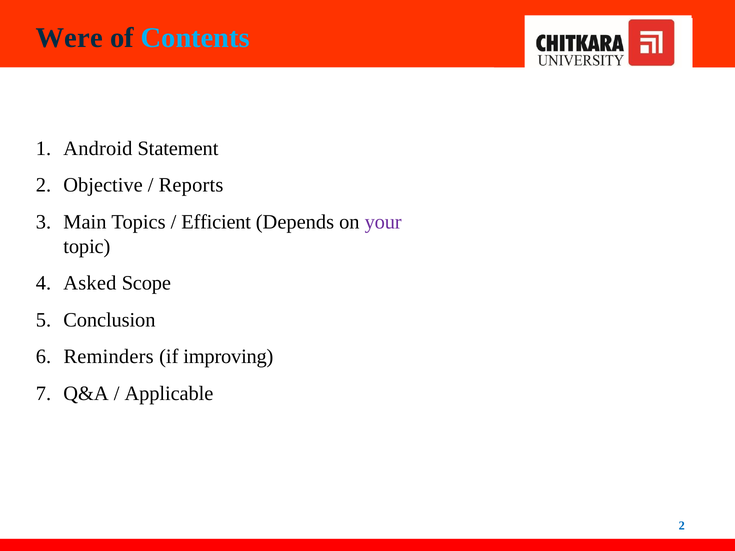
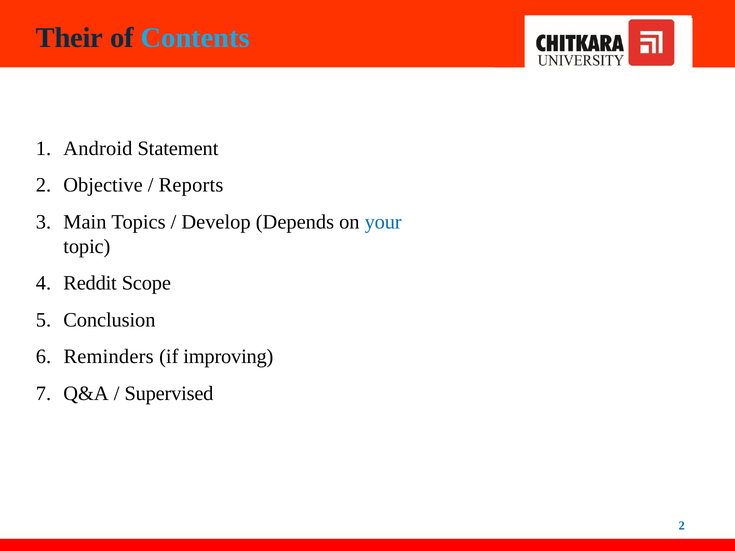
Were: Were -> Their
Efficient: Efficient -> Develop
your colour: purple -> blue
Asked: Asked -> Reddit
Applicable: Applicable -> Supervised
